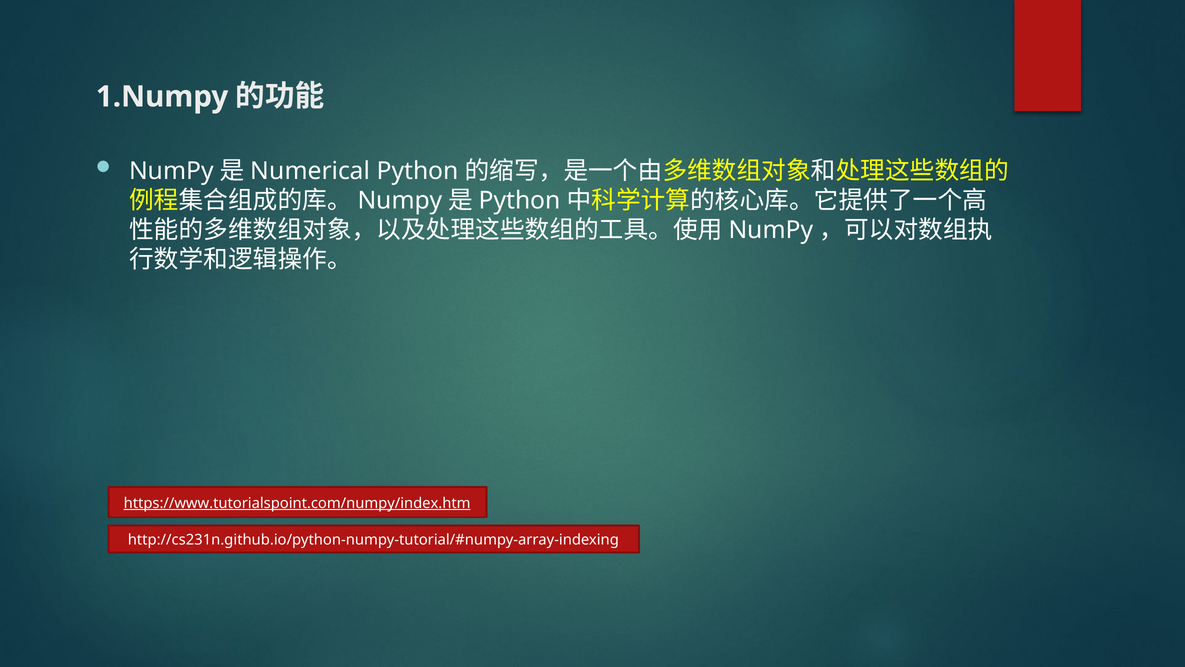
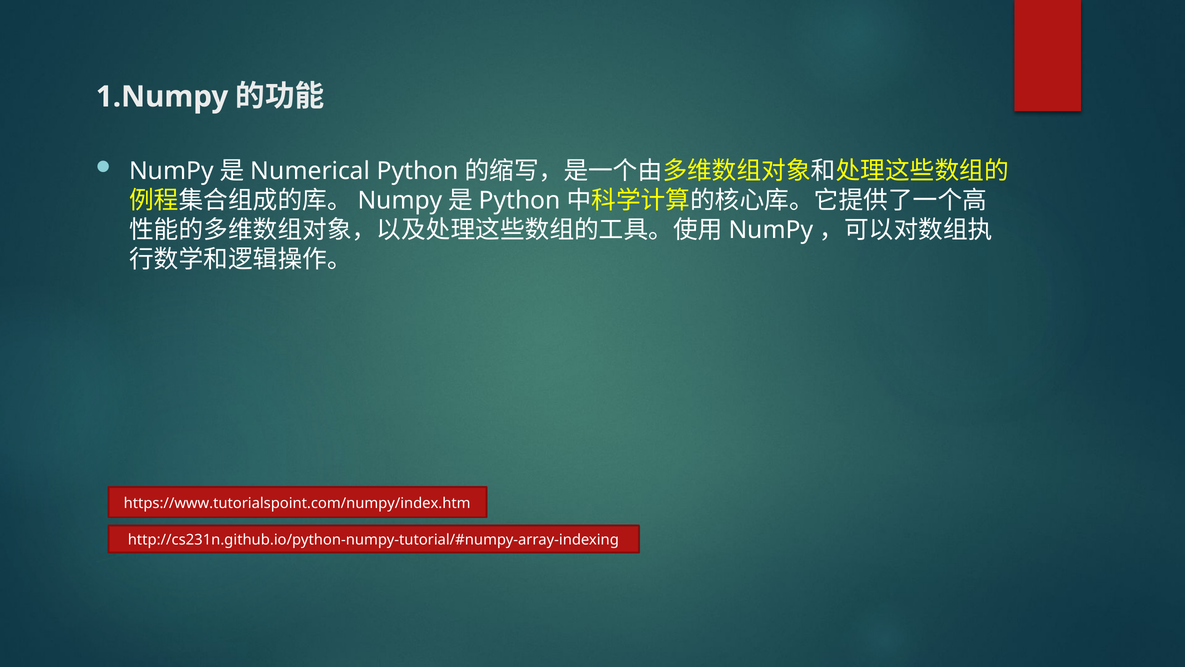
https://www.tutorialspoint.com/numpy/index.htm underline: present -> none
